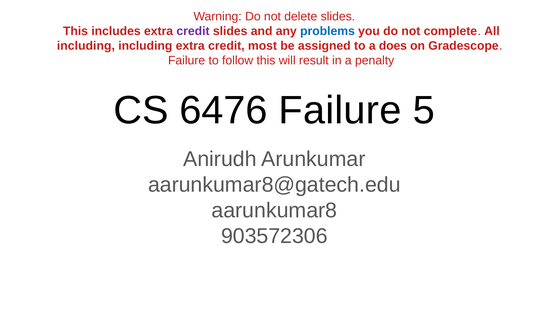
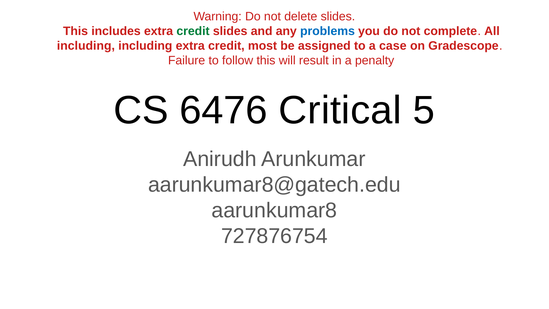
credit at (193, 31) colour: purple -> green
does: does -> case
6476 Failure: Failure -> Critical
903572306: 903572306 -> 727876754
